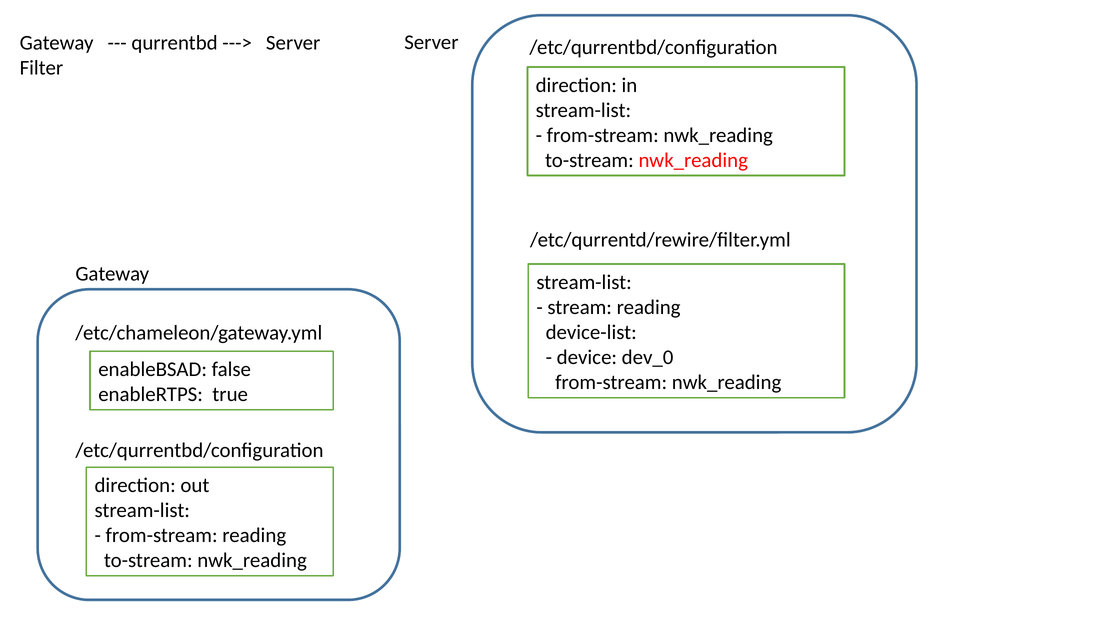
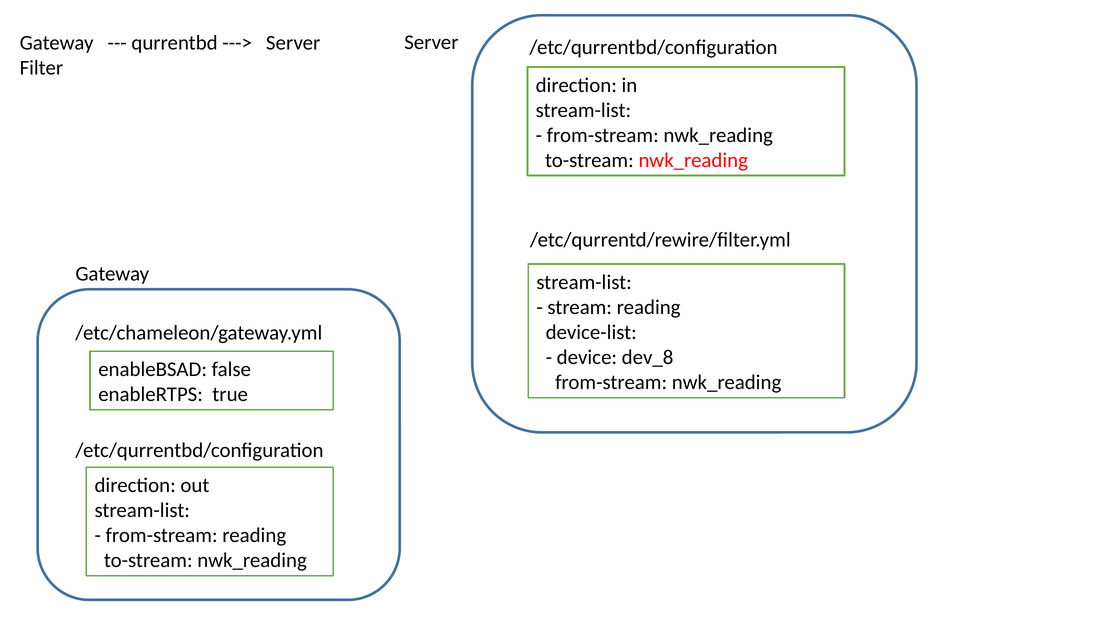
dev_0: dev_0 -> dev_8
